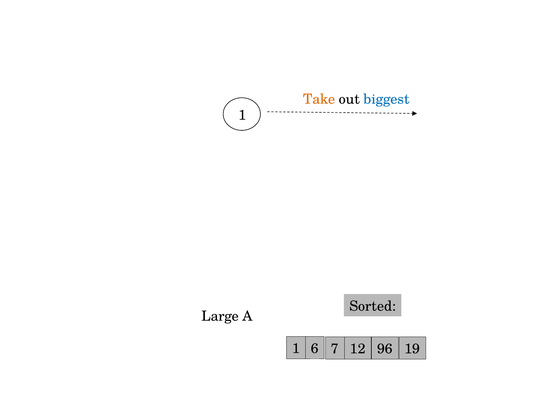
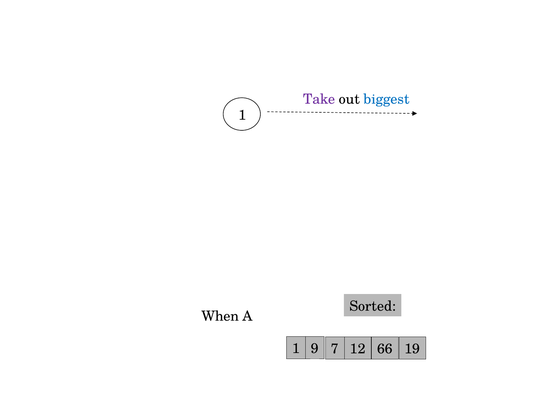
Take colour: orange -> purple
Large: Large -> When
6: 6 -> 9
96: 96 -> 66
